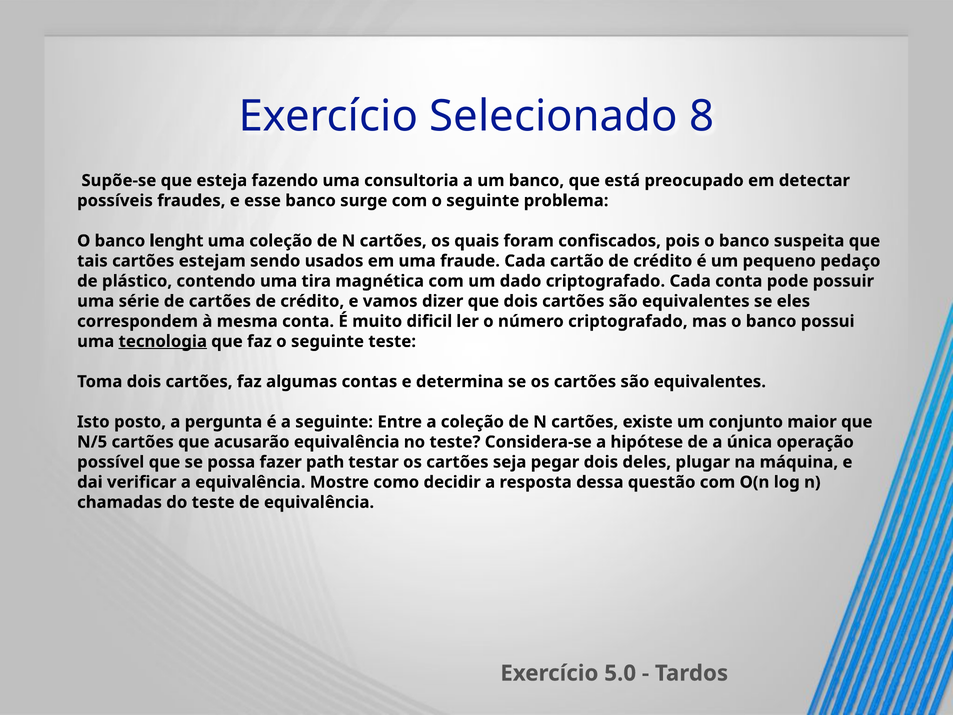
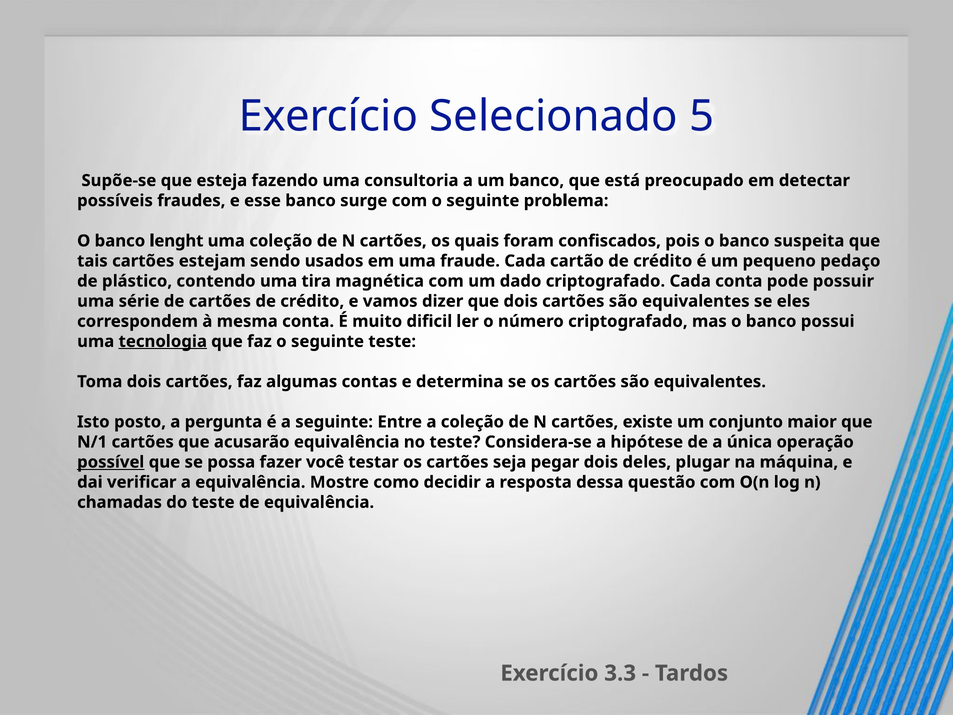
8: 8 -> 5
N/5: N/5 -> N/1
possível underline: none -> present
path: path -> você
5.0: 5.0 -> 3.3
